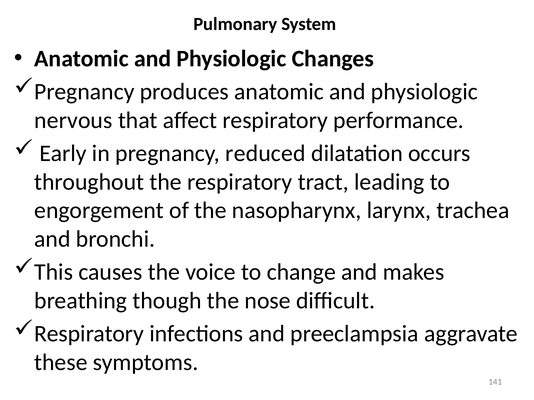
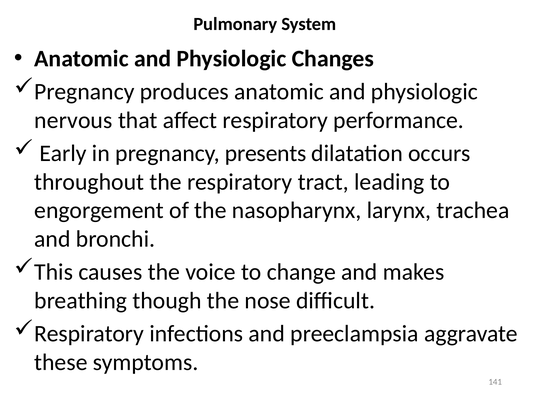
reduced: reduced -> presents
